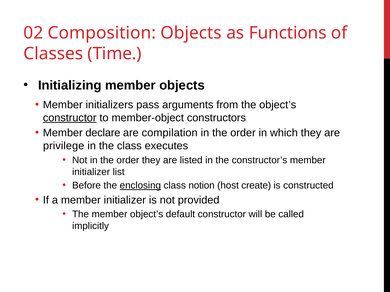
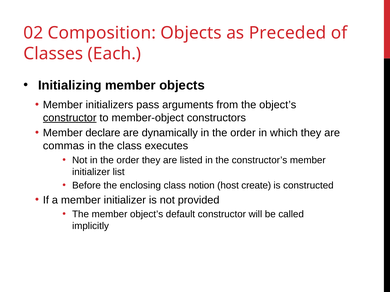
Functions: Functions -> Preceded
Time: Time -> Each
compilation: compilation -> dynamically
privilege: privilege -> commas
enclosing underline: present -> none
